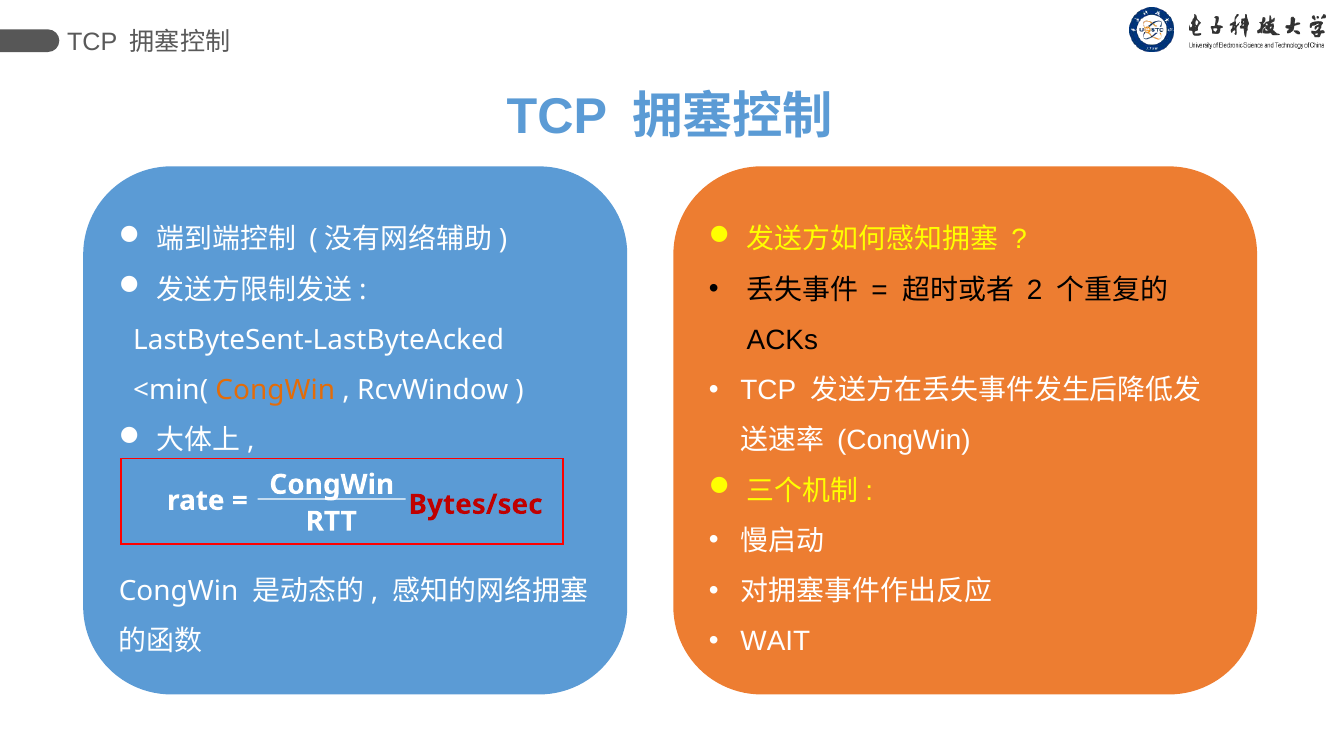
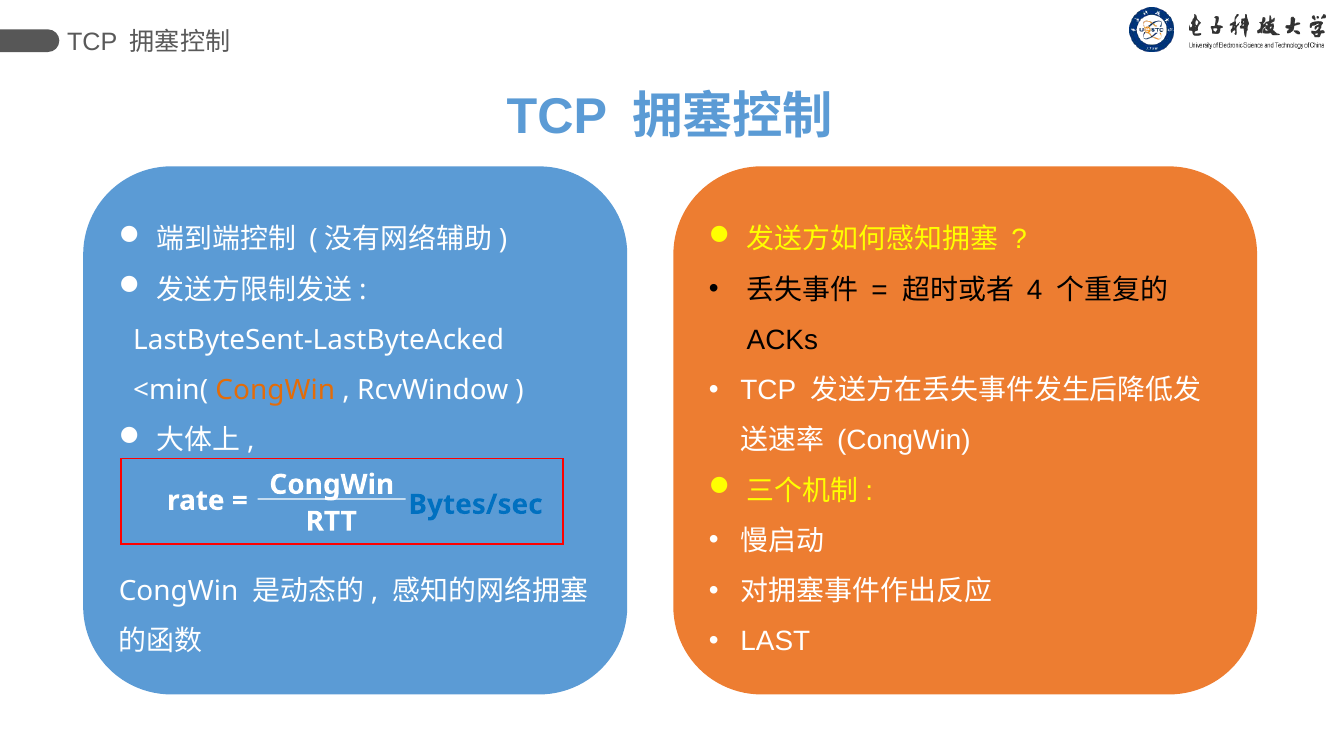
2: 2 -> 4
Bytes/sec colour: red -> blue
WAIT: WAIT -> LAST
